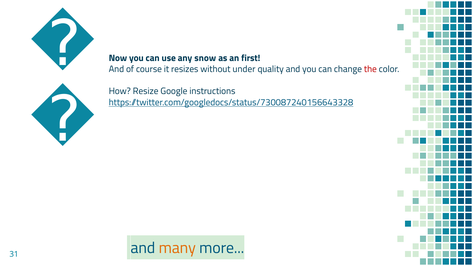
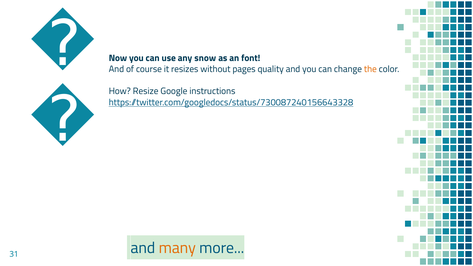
first: first -> font
under: under -> pages
the colour: red -> orange
